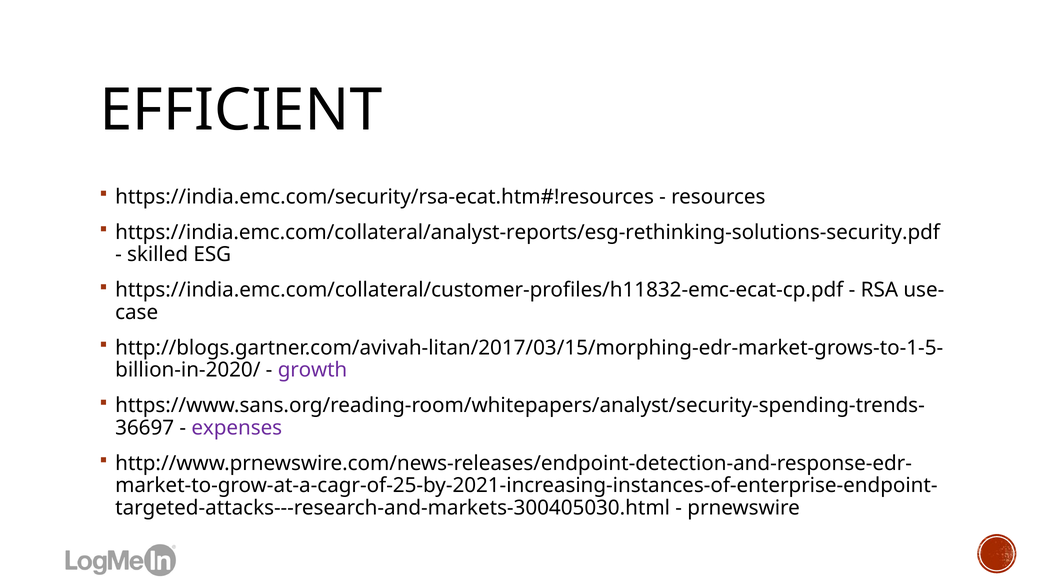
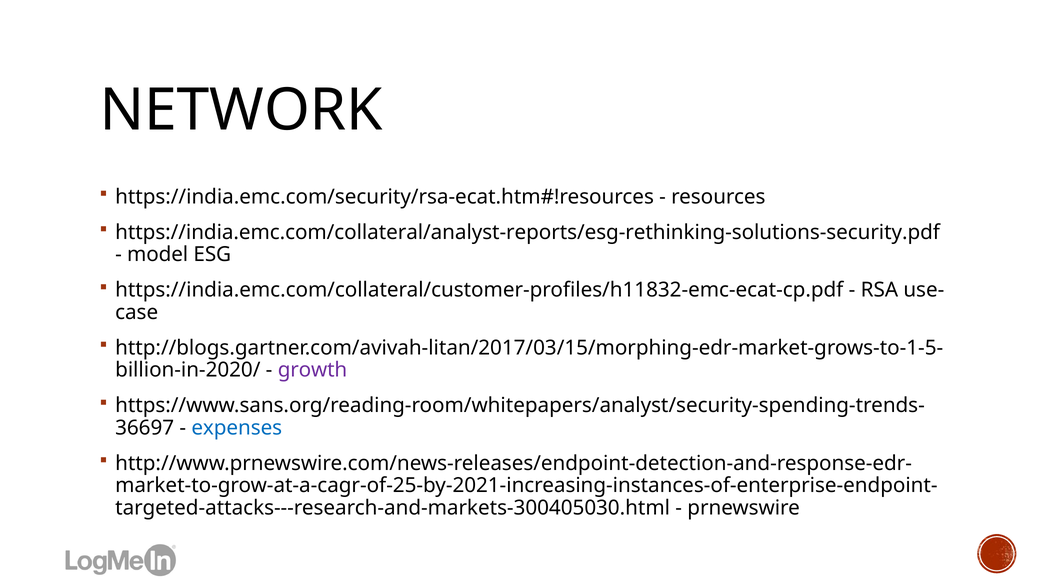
EFFICIENT: EFFICIENT -> NETWORK
skilled: skilled -> model
expenses colour: purple -> blue
